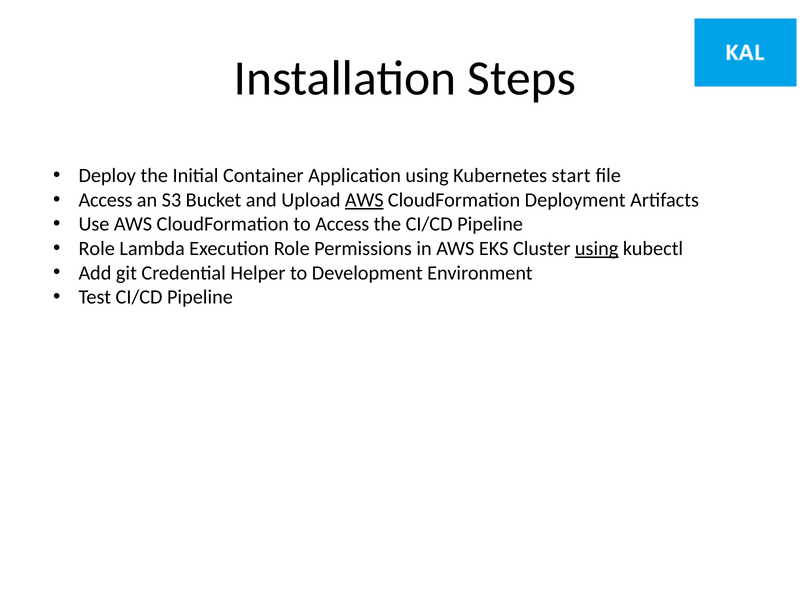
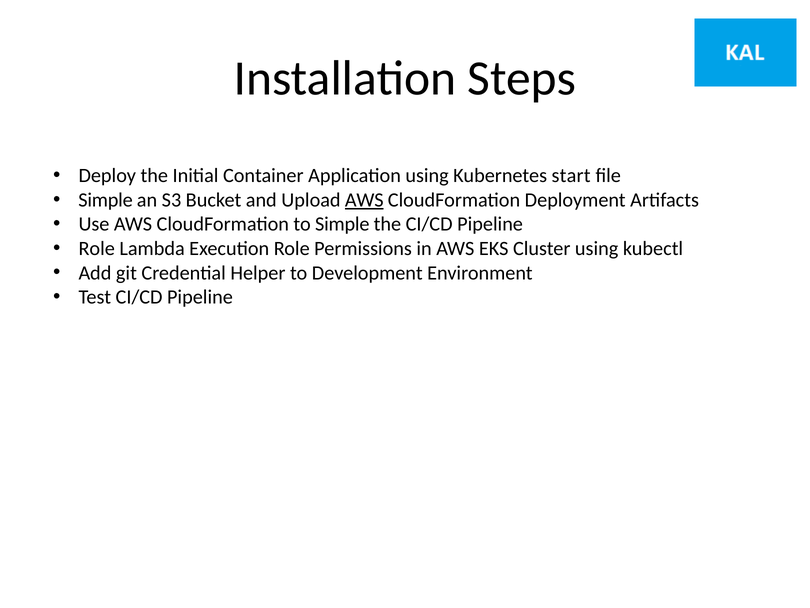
Access at (105, 200): Access -> Simple
to Access: Access -> Simple
using at (597, 248) underline: present -> none
